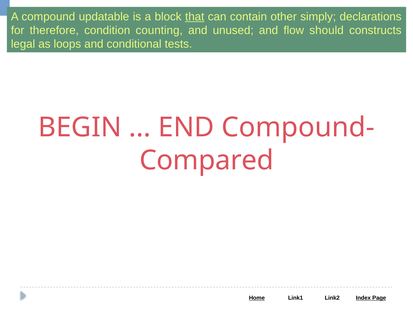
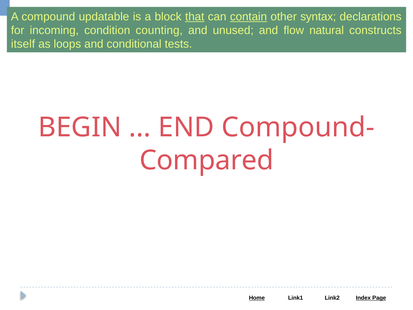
contain underline: none -> present
simply: simply -> syntax
therefore: therefore -> incoming
should: should -> natural
legal: legal -> itself
